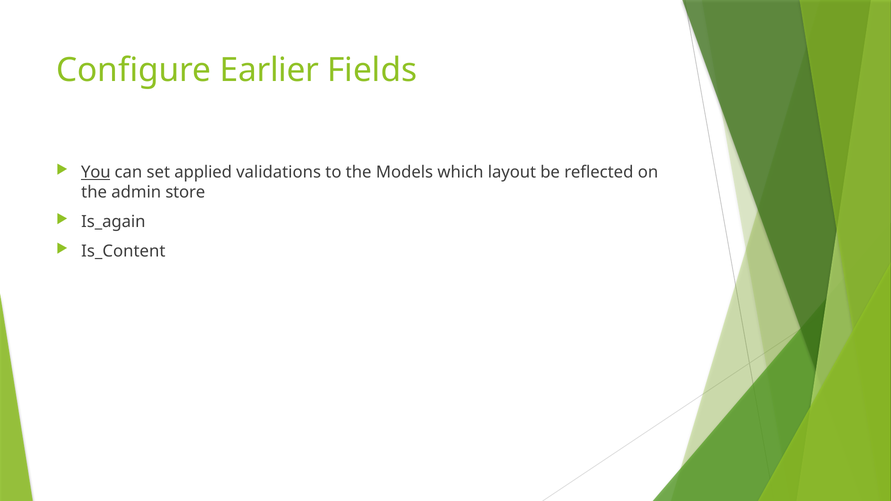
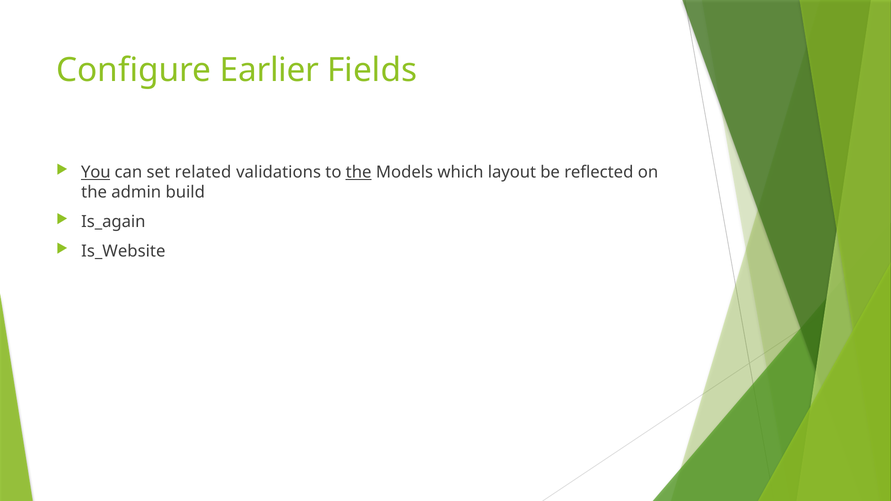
applied: applied -> related
the at (359, 172) underline: none -> present
store: store -> build
Is_Content: Is_Content -> Is_Website
